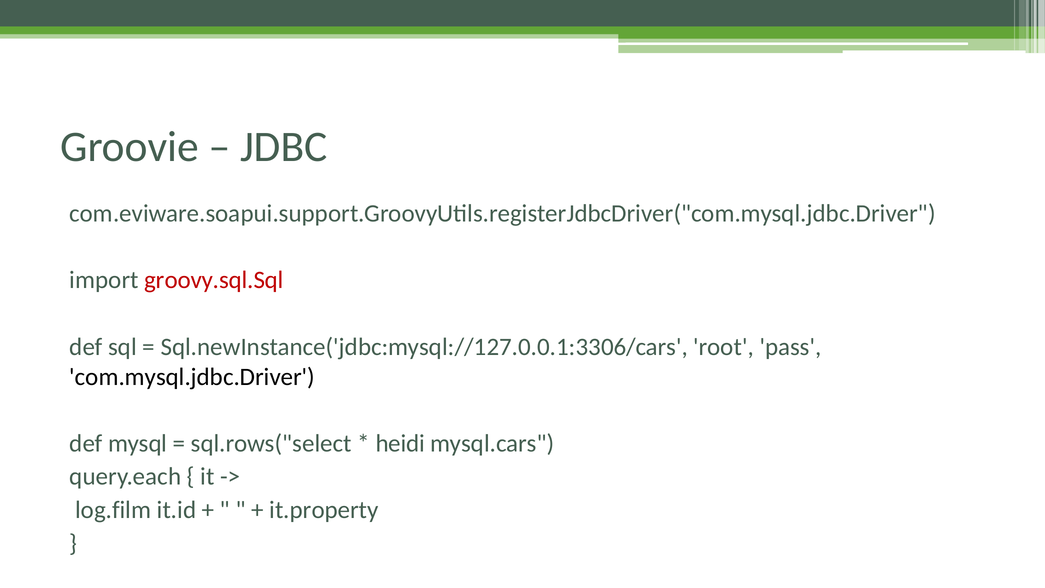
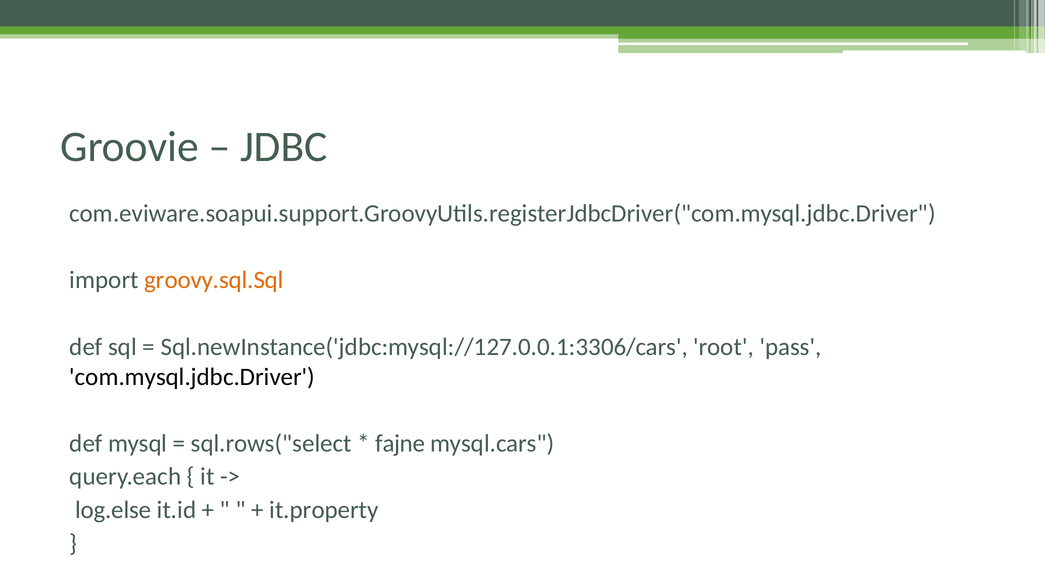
groovy.sql.Sql colour: red -> orange
heidi: heidi -> fajne
log.film: log.film -> log.else
